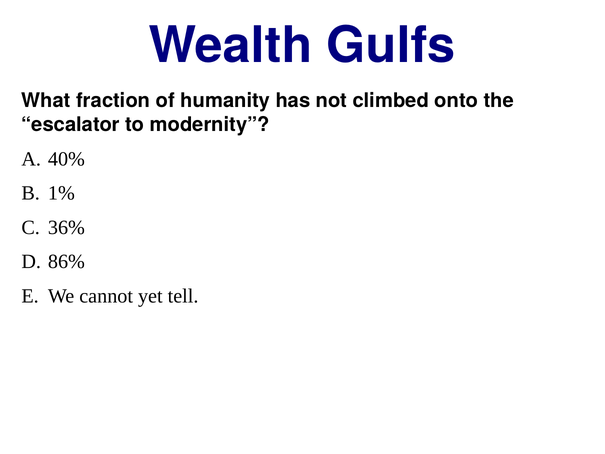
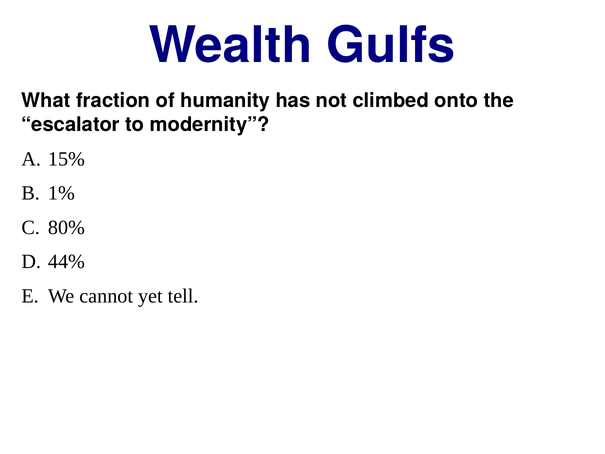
40%: 40% -> 15%
36%: 36% -> 80%
86%: 86% -> 44%
